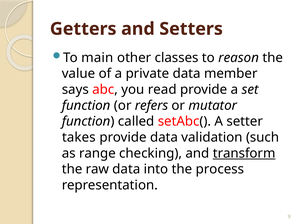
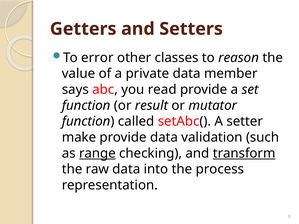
main: main -> error
refers: refers -> result
takes: takes -> make
range underline: none -> present
